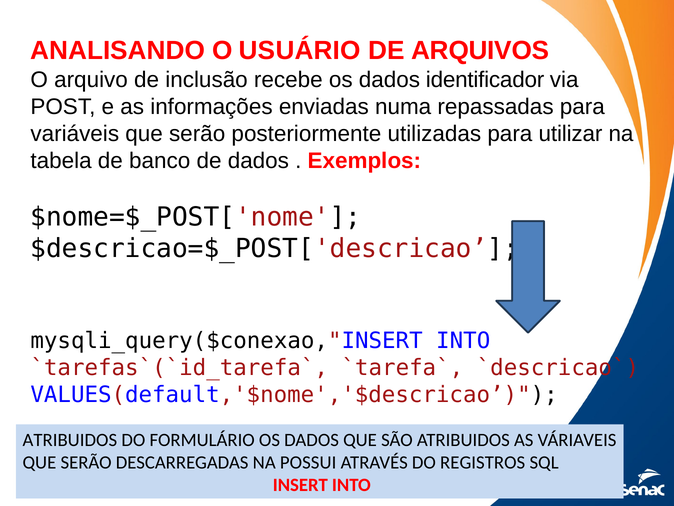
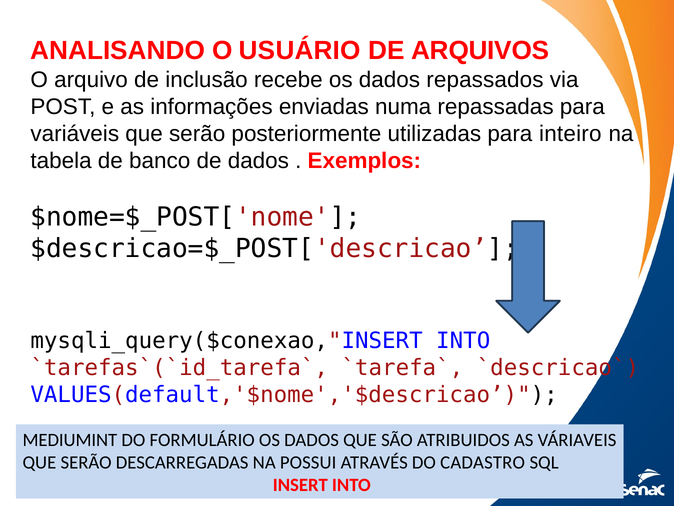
identificador: identificador -> repassados
utilizar: utilizar -> inteiro
ATRIBUIDOS at (70, 440): ATRIBUIDOS -> MEDIUMINT
REGISTROS: REGISTROS -> CADASTRO
